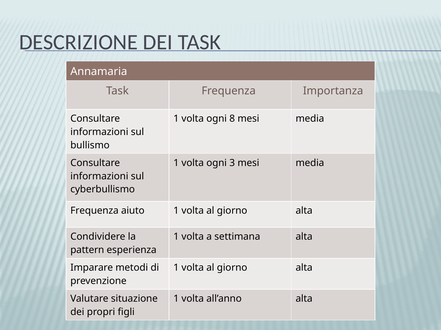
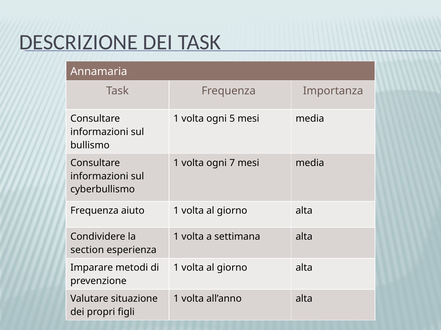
8: 8 -> 5
3: 3 -> 7
pattern: pattern -> section
